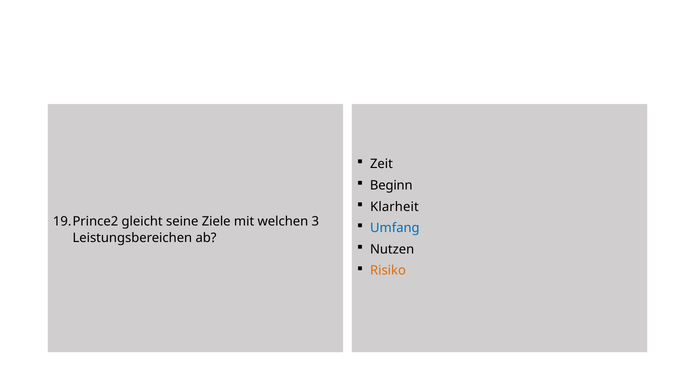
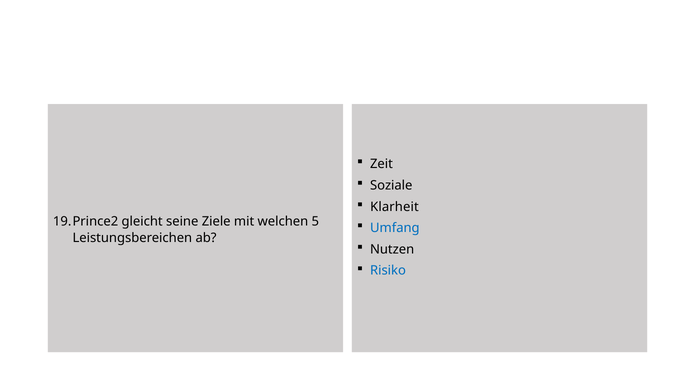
Beginn: Beginn -> Soziale
3: 3 -> 5
Risiko colour: orange -> blue
